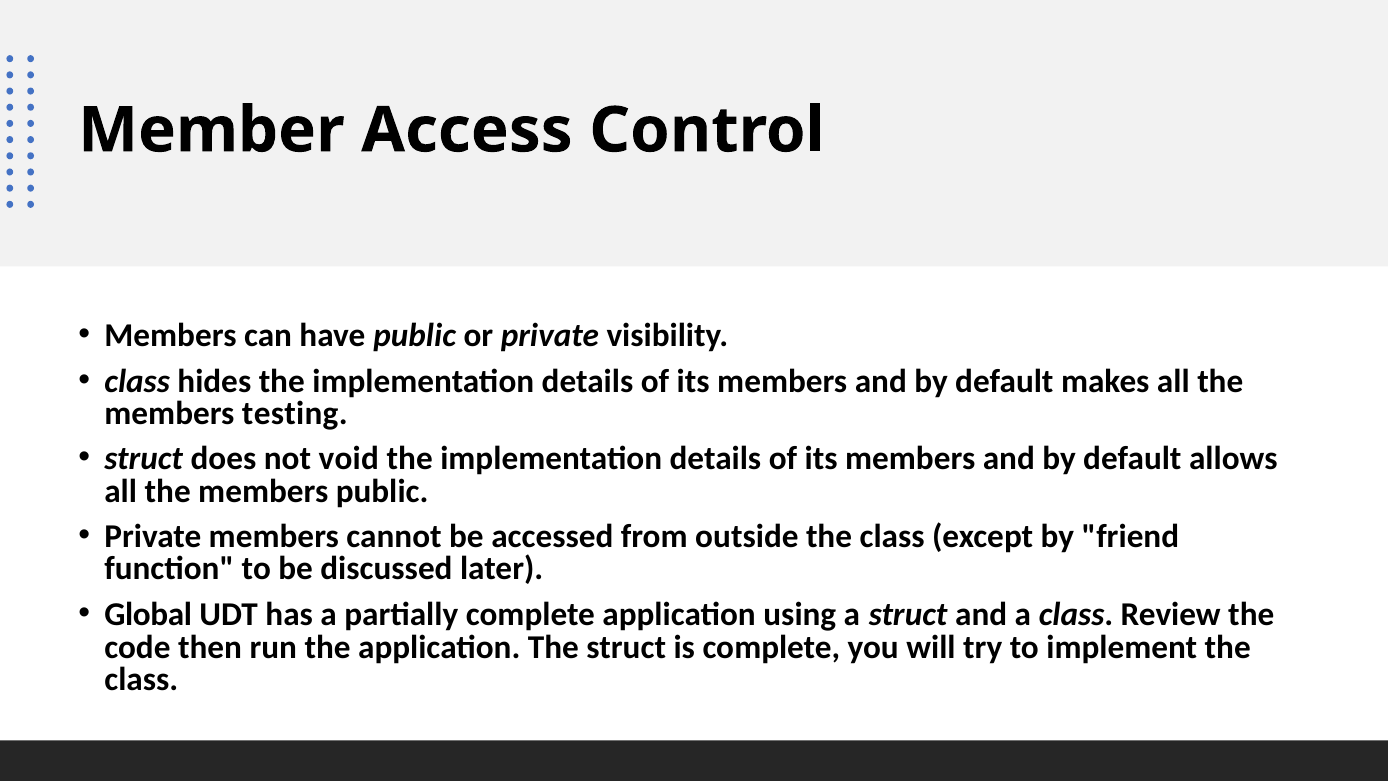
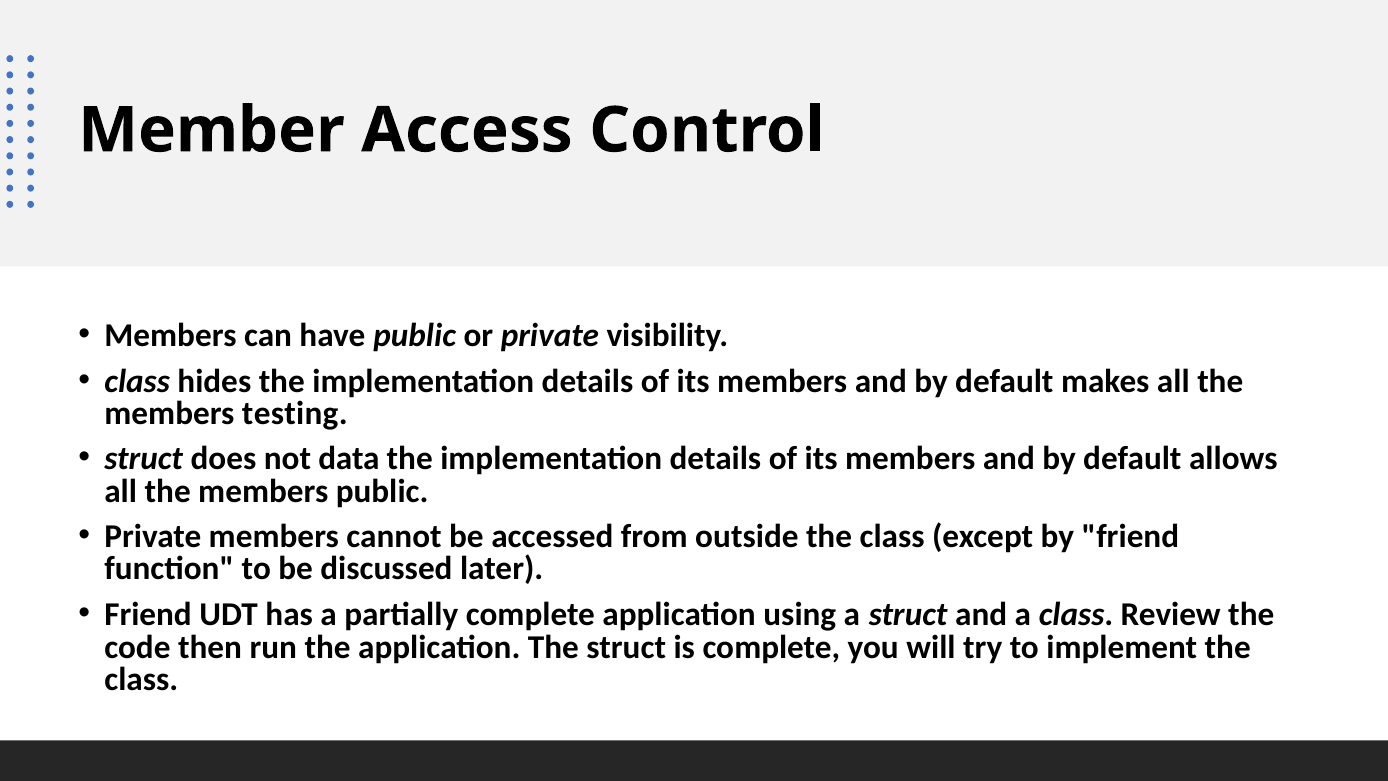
void: void -> data
Global at (148, 614): Global -> Friend
